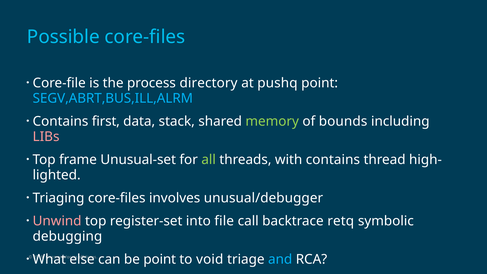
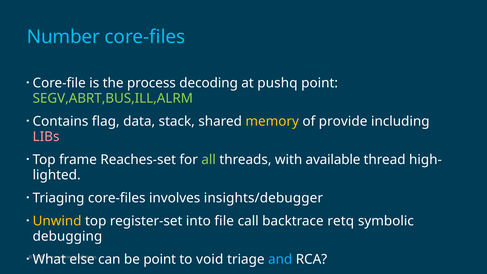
Possible: Possible -> Number
directory: directory -> decoding
SEGV,ABRT,BUS,ILL,ALRM colour: light blue -> light green
first: first -> flag
memory colour: light green -> yellow
bounds: bounds -> provide
Unusual-set: Unusual-set -> Reaches-set
with contains: contains -> available
unusual/debugger: unusual/debugger -> insights/debugger
Unwind colour: pink -> yellow
